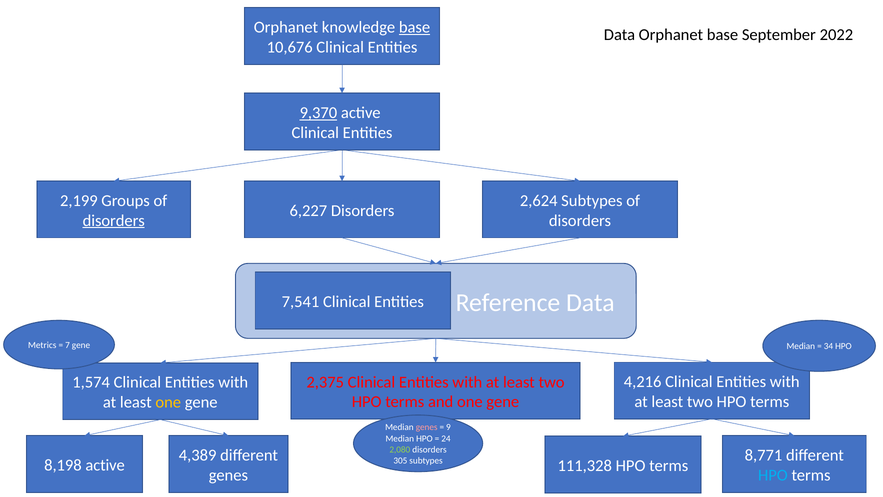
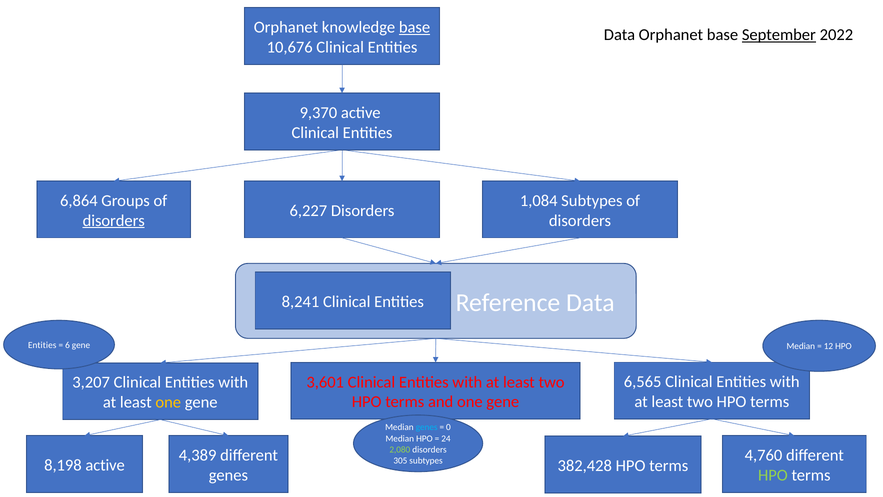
September underline: none -> present
9,370 underline: present -> none
2,199: 2,199 -> 6,864
2,624: 2,624 -> 1,084
7,541: 7,541 -> 8,241
Metrics at (42, 345): Metrics -> Entities
7: 7 -> 6
34: 34 -> 12
4,216: 4,216 -> 6,565
2,375: 2,375 -> 3,601
1,574: 1,574 -> 3,207
genes at (427, 427) colour: pink -> light blue
9: 9 -> 0
8,771: 8,771 -> 4,760
111,328: 111,328 -> 382,428
HPO at (773, 475) colour: light blue -> light green
